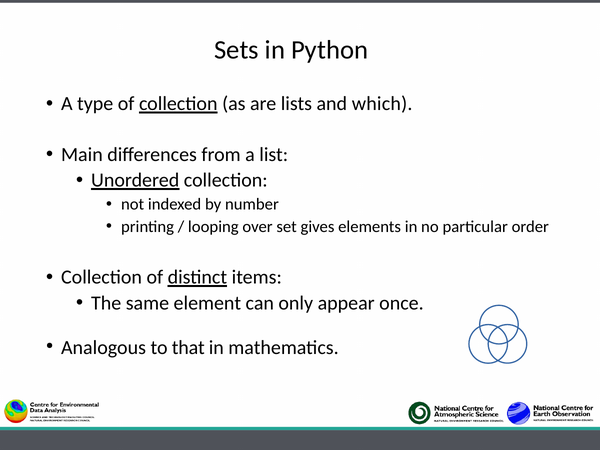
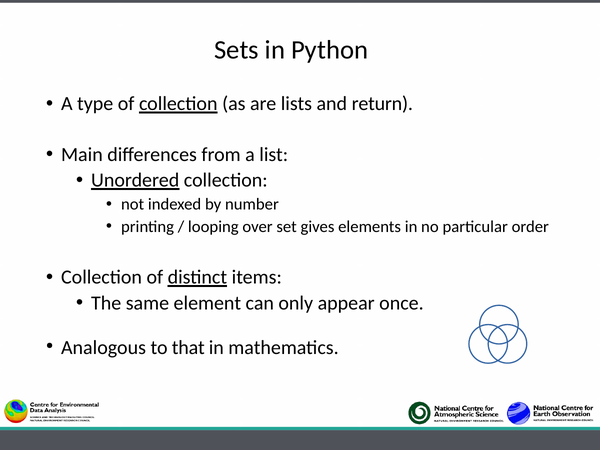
which: which -> return
